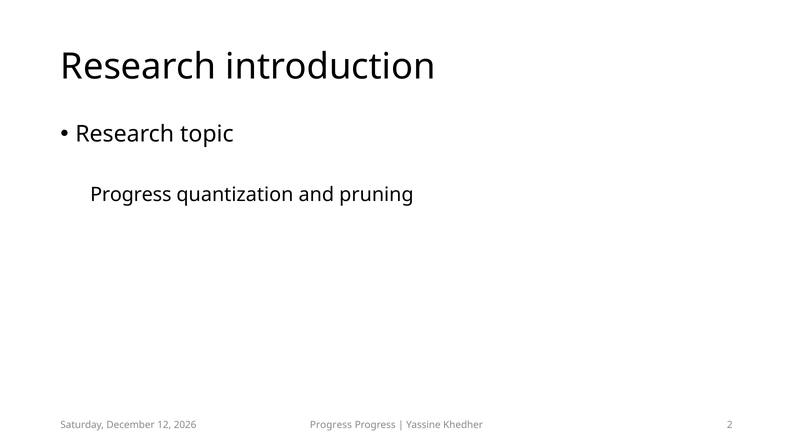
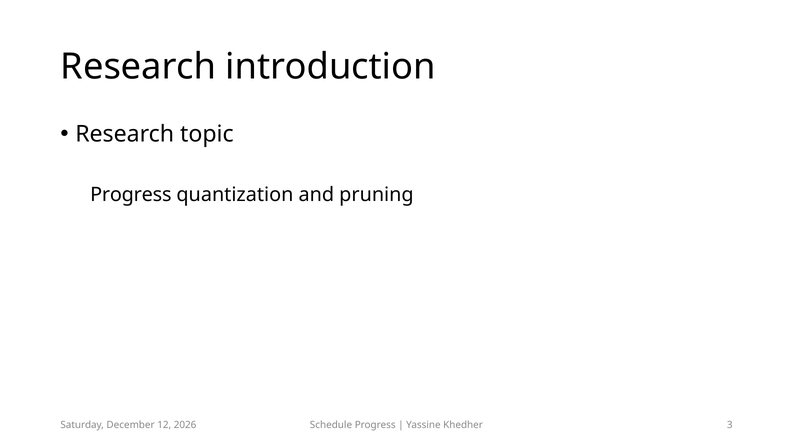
Progress at (331, 425): Progress -> Schedule
2: 2 -> 3
